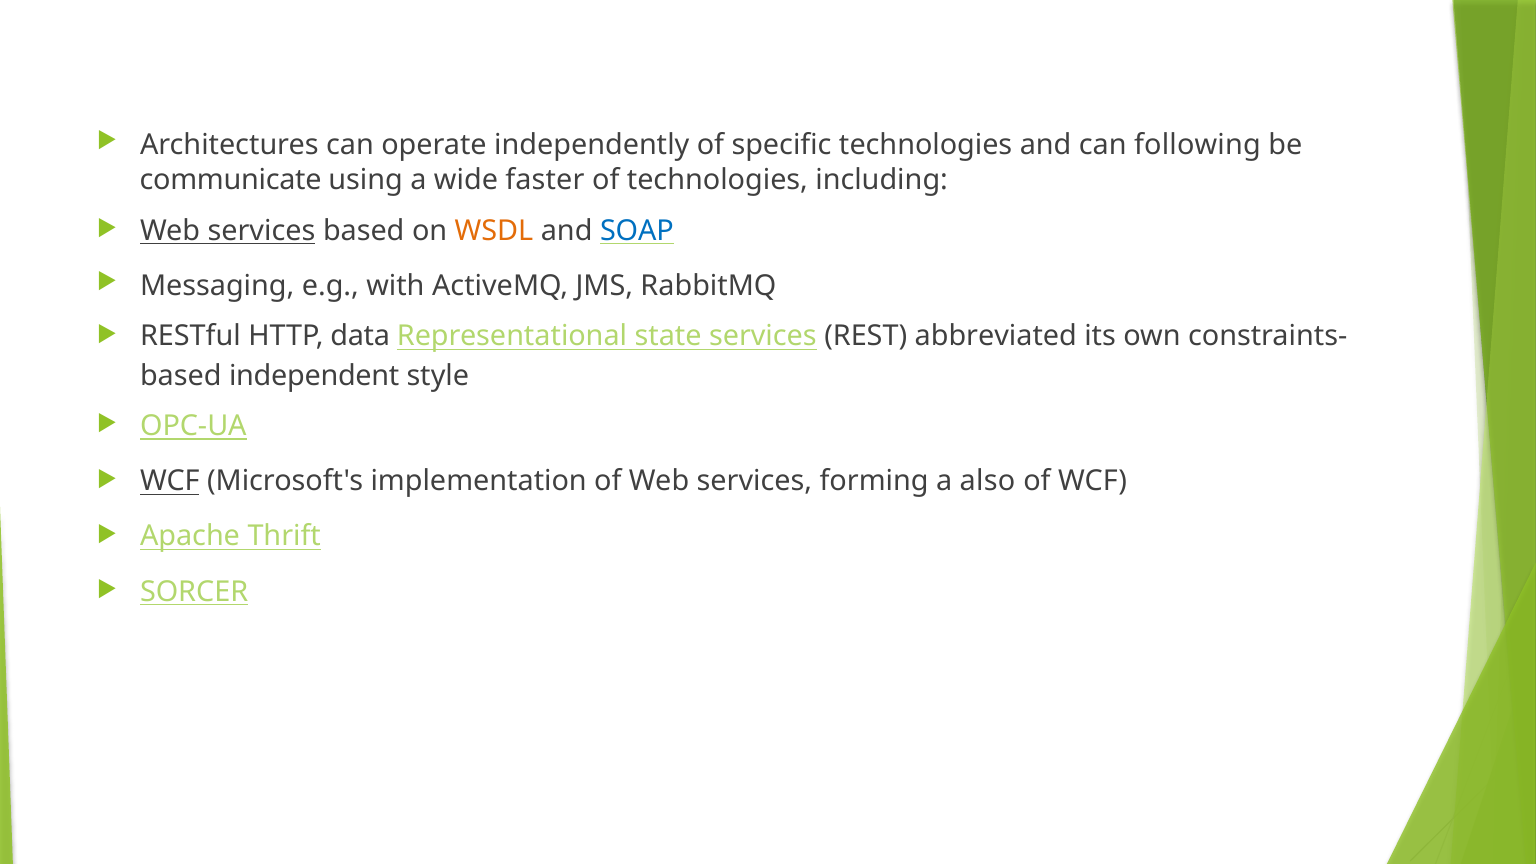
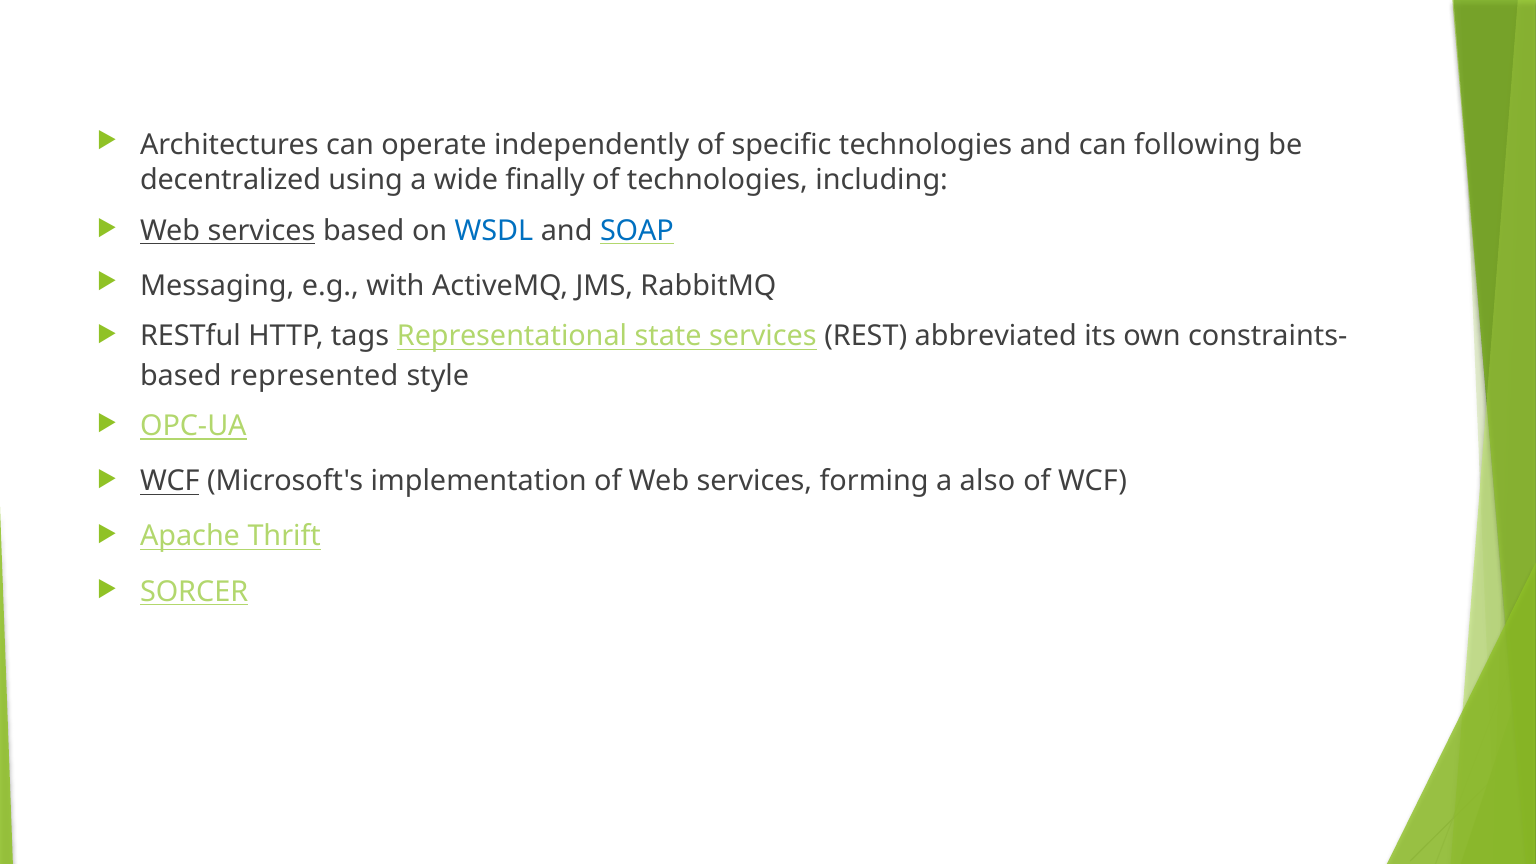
communicate: communicate -> decentralized
faster: faster -> finally
WSDL colour: orange -> blue
data: data -> tags
independent: independent -> represented
